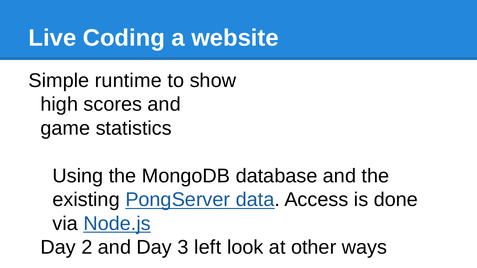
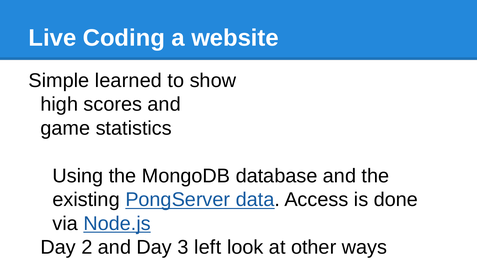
runtime: runtime -> learned
